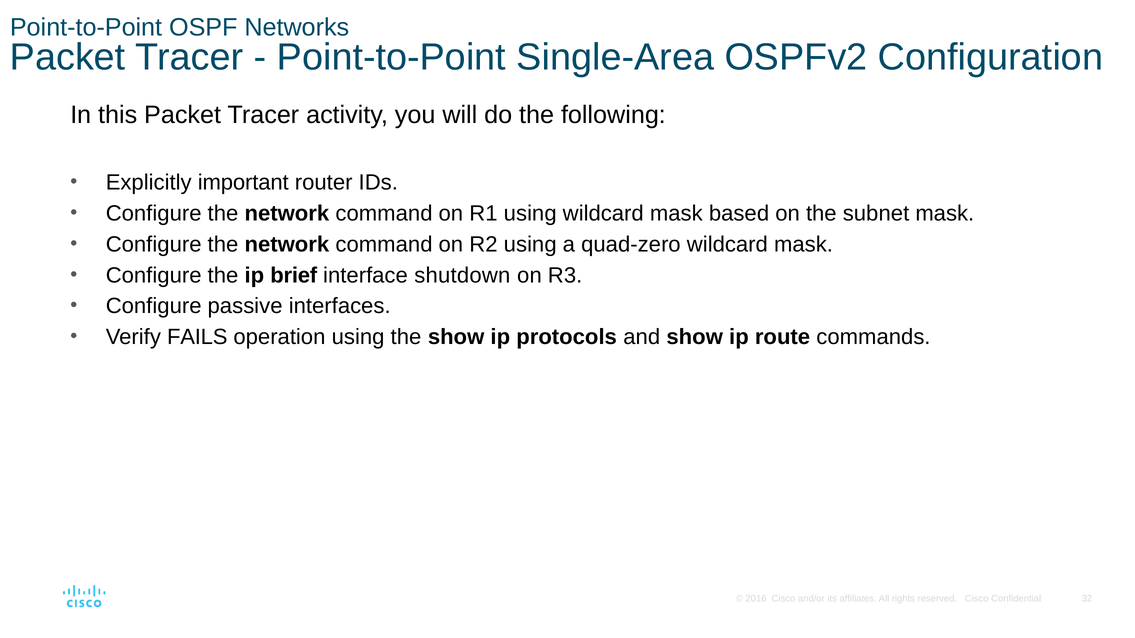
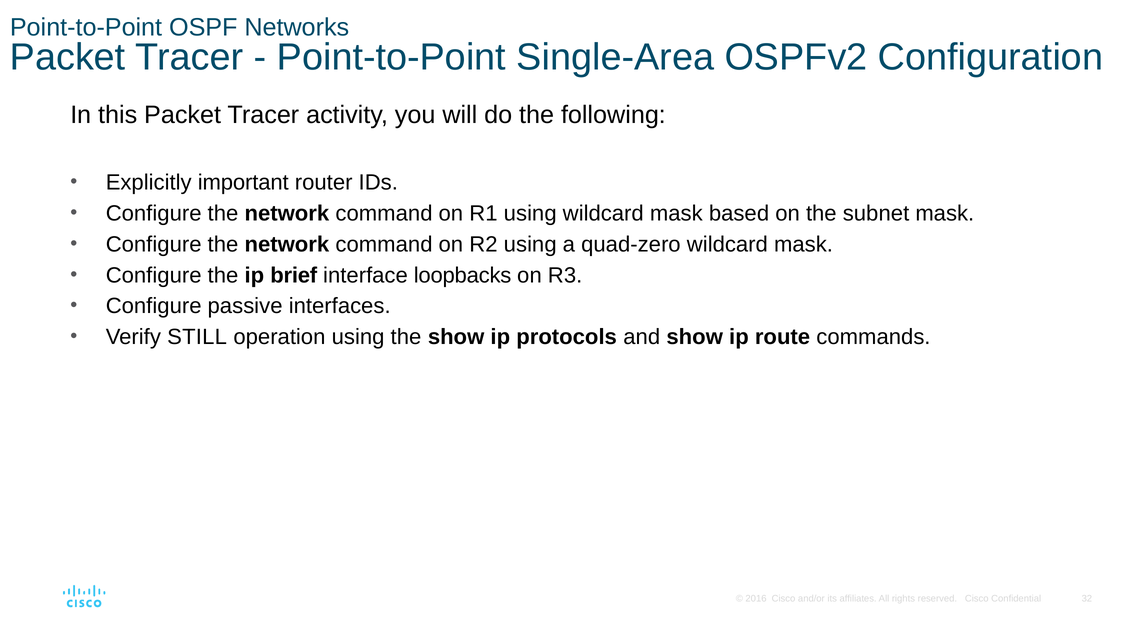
shutdown: shutdown -> loopbacks
FAILS: FAILS -> STILL
